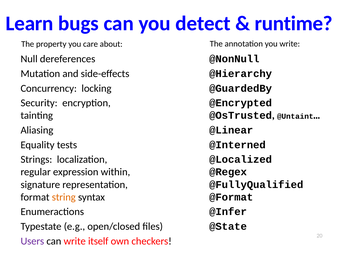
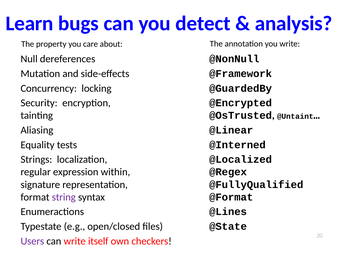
runtime: runtime -> analysis
@Hierarchy: @Hierarchy -> @Framework
string colour: orange -> purple
@Infer: @Infer -> @Lines
